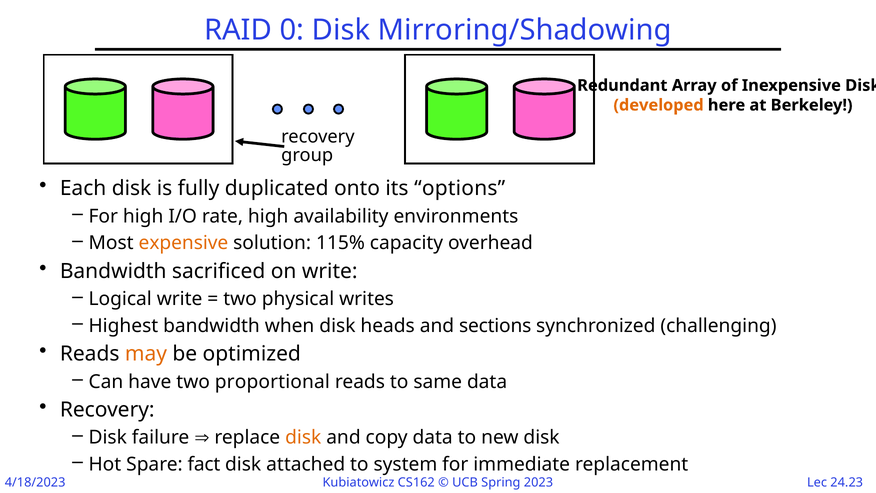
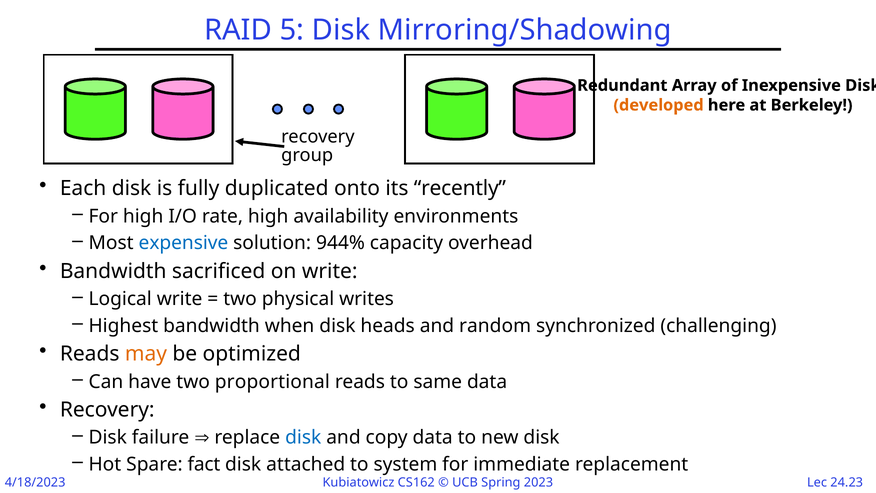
0: 0 -> 5
options: options -> recently
expensive colour: orange -> blue
115%: 115% -> 944%
sections: sections -> random
disk at (303, 437) colour: orange -> blue
